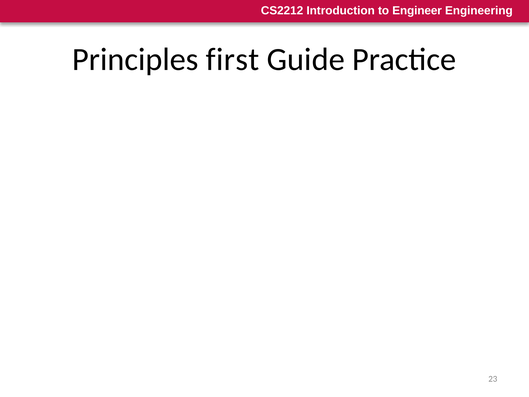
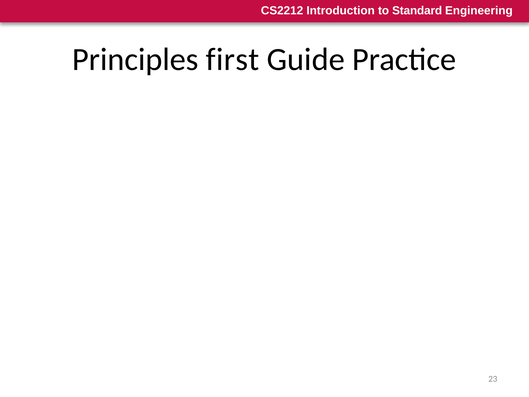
Engineer: Engineer -> Standard
